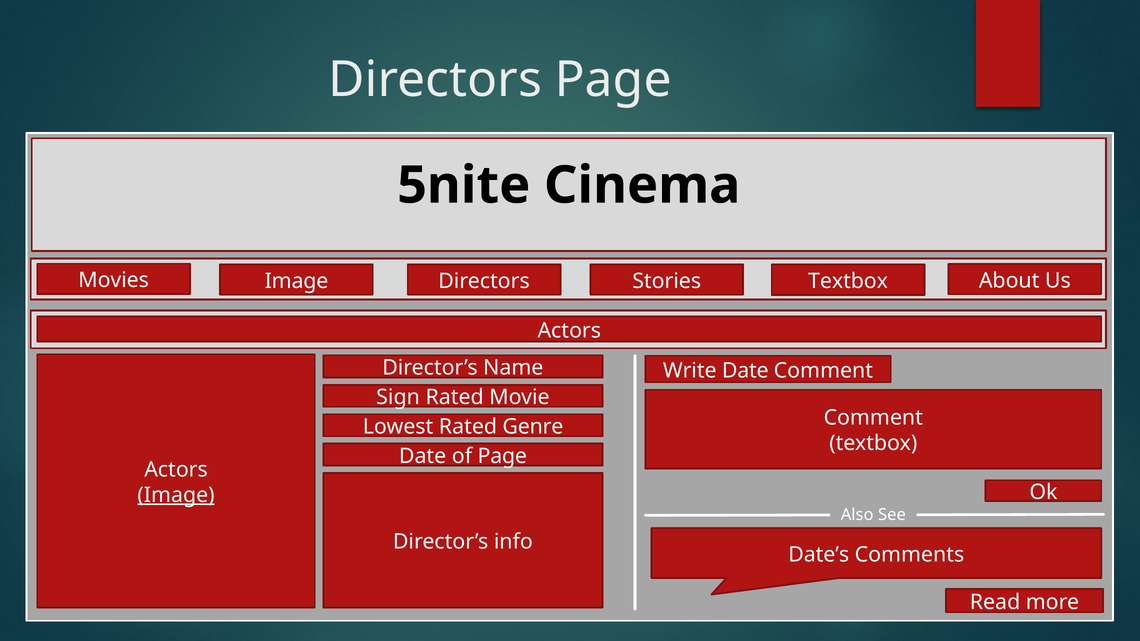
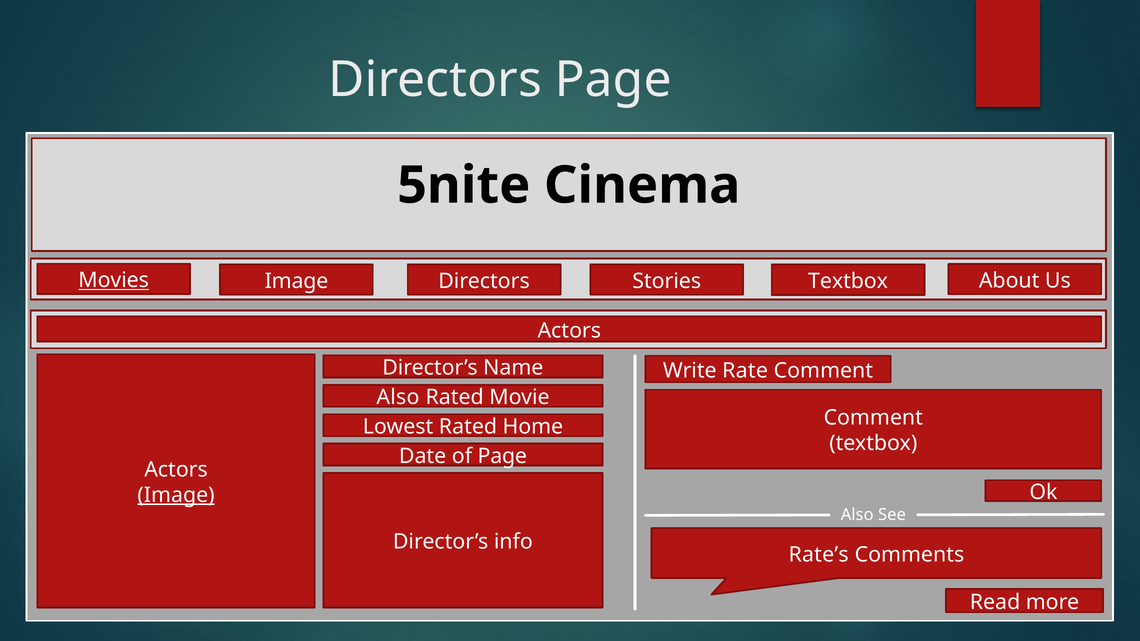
Movies underline: none -> present
Write Date: Date -> Rate
Sign at (398, 398): Sign -> Also
Genre: Genre -> Home
Date’s: Date’s -> Rate’s
